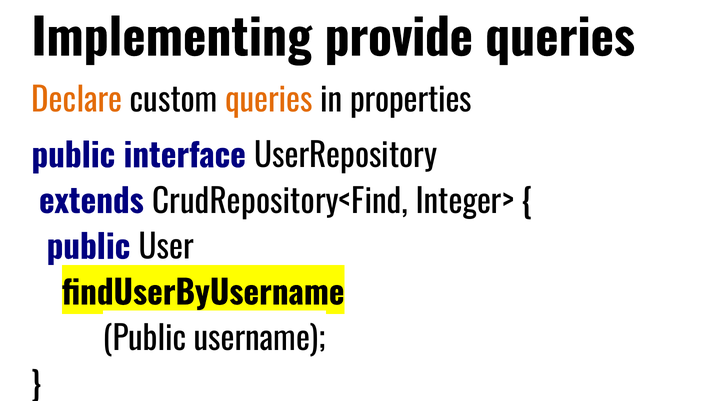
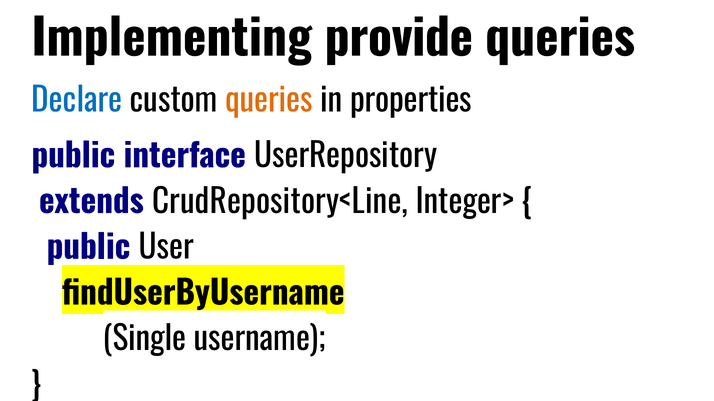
Declare colour: orange -> blue
CrudRepository<Find: CrudRepository<Find -> CrudRepository<Line
Public at (145, 340): Public -> Single
